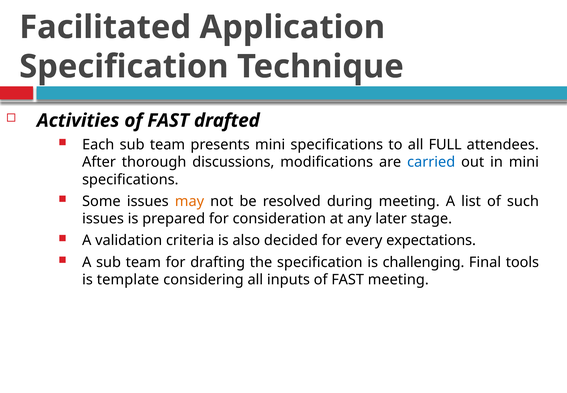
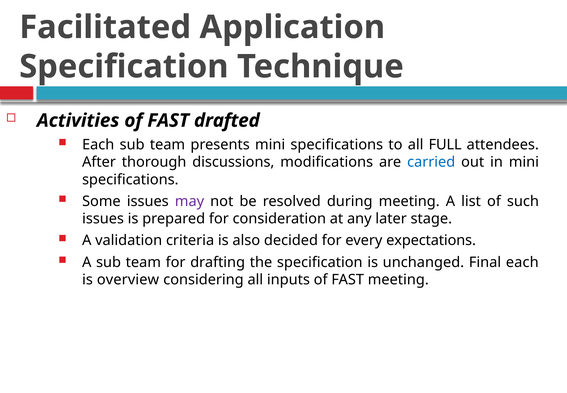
may colour: orange -> purple
challenging: challenging -> unchanged
Final tools: tools -> each
template: template -> overview
